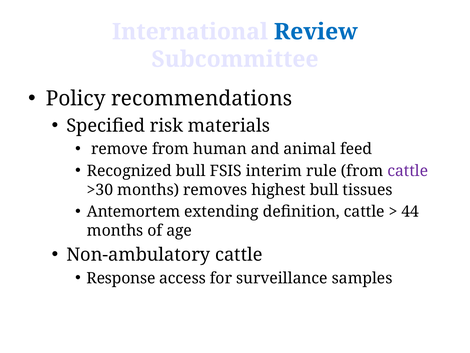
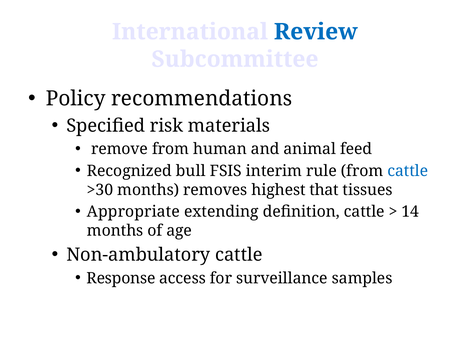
cattle at (408, 171) colour: purple -> blue
highest bull: bull -> that
Antemortem: Antemortem -> Appropriate
44: 44 -> 14
